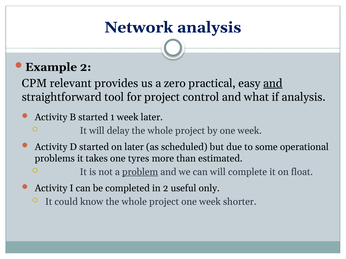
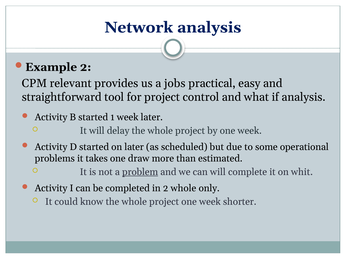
zero: zero -> jobs
and at (273, 83) underline: present -> none
tyres: tyres -> draw
float: float -> whit
2 useful: useful -> whole
